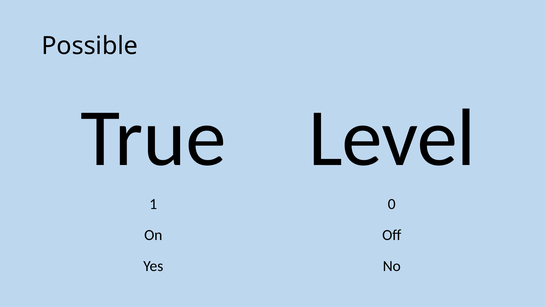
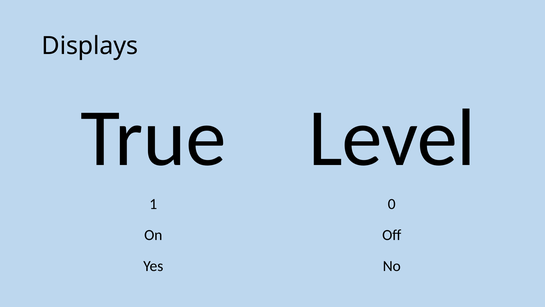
Possible: Possible -> Displays
